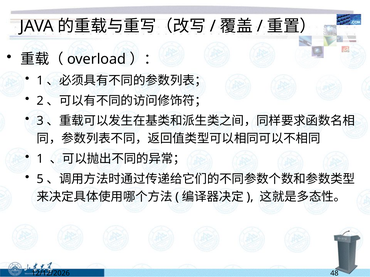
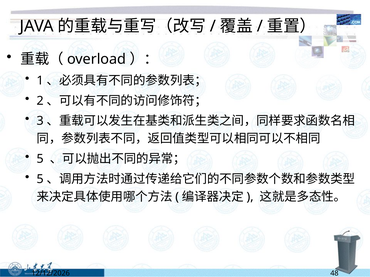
1 at (40, 159): 1 -> 5
